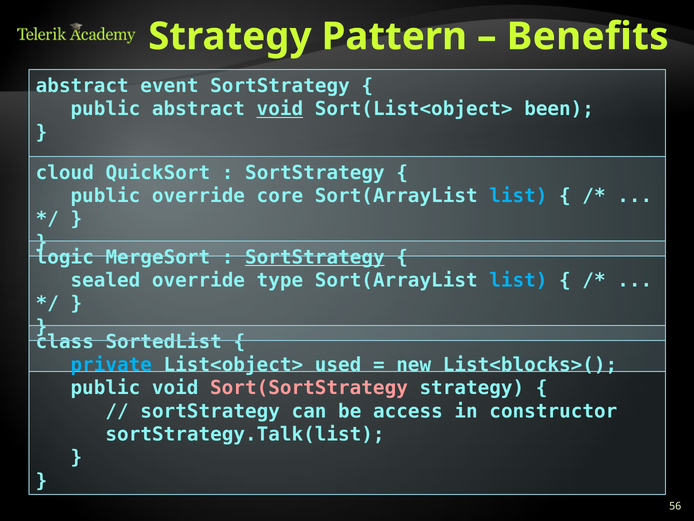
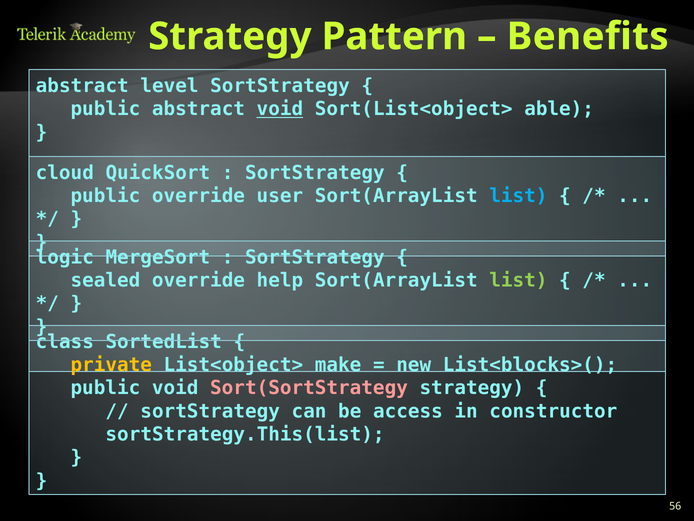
event: event -> level
been: been -> able
core: core -> user
SortStrategy at (315, 257) underline: present -> none
type: type -> help
list at (518, 280) colour: light blue -> light green
private colour: light blue -> yellow
used: used -> make
sortStrategy.Talk(list: sortStrategy.Talk(list -> sortStrategy.This(list
